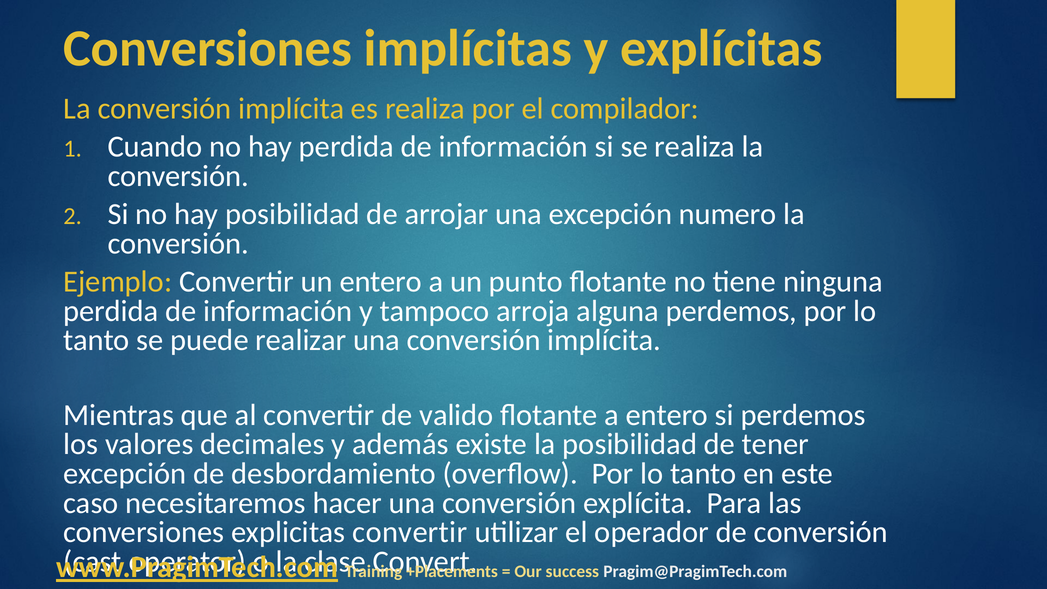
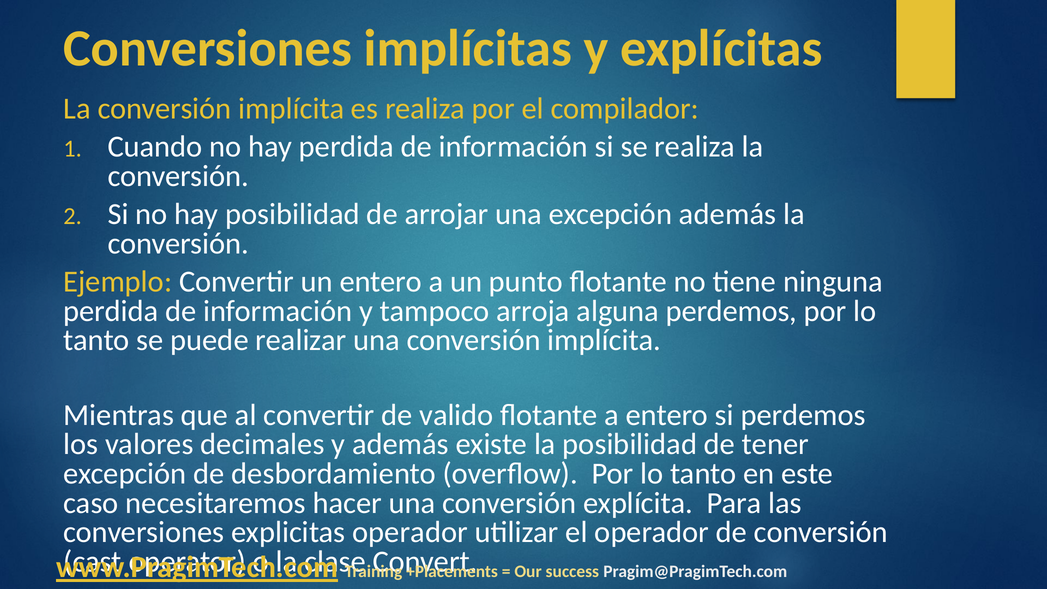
excepción numero: numero -> además
explicitas convertir: convertir -> operador
